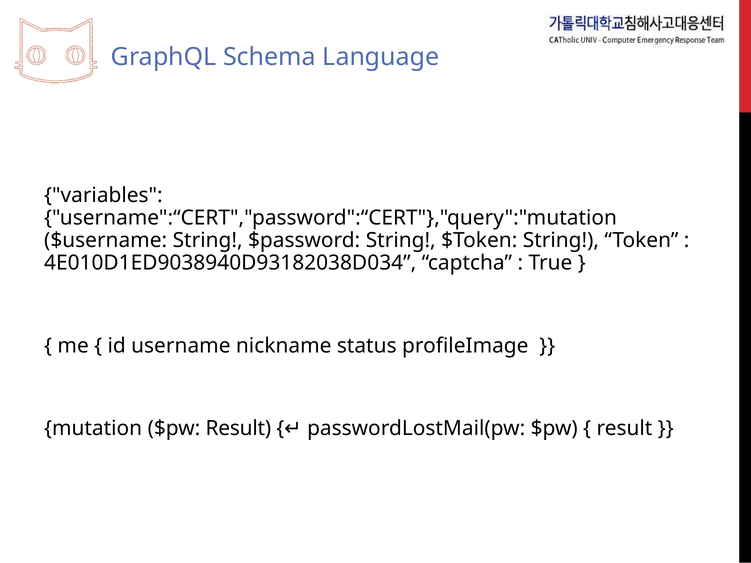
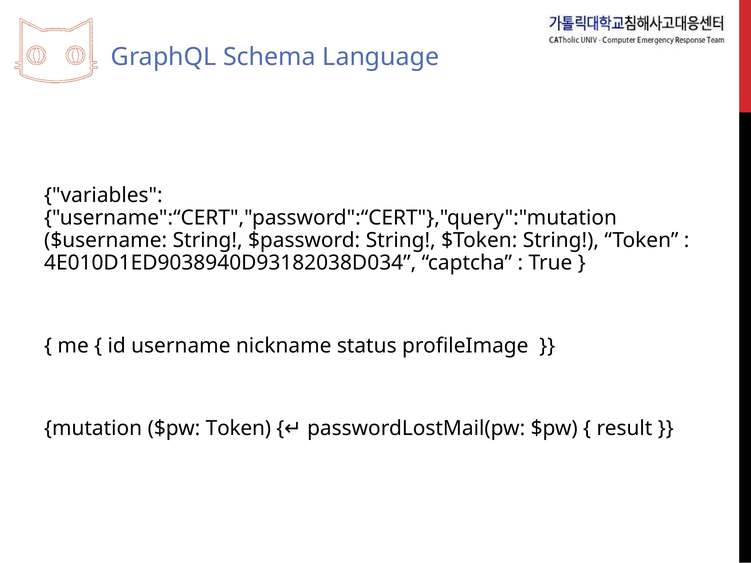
$pw Result: Result -> Token
